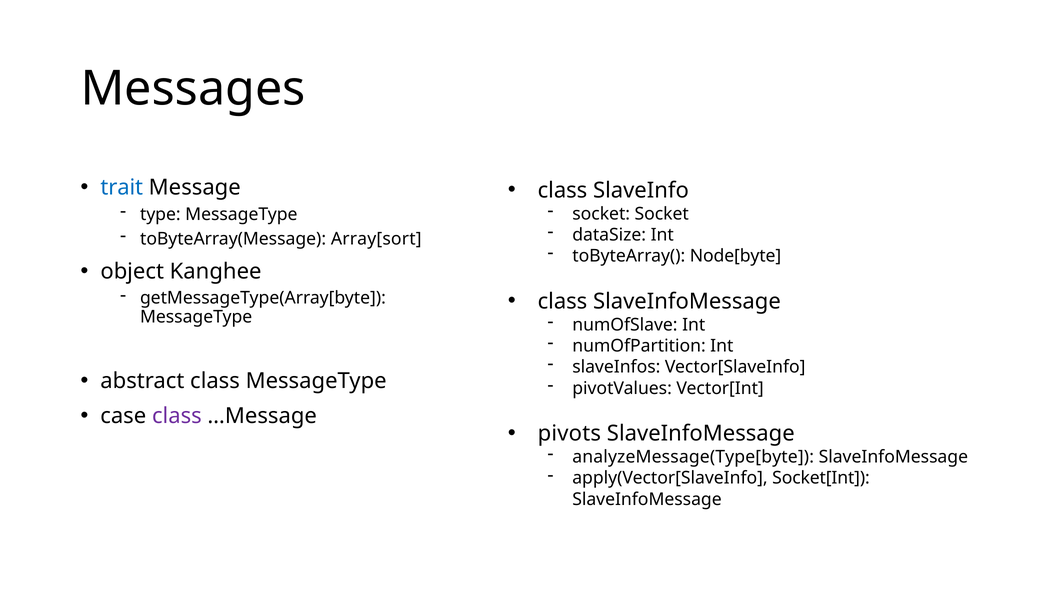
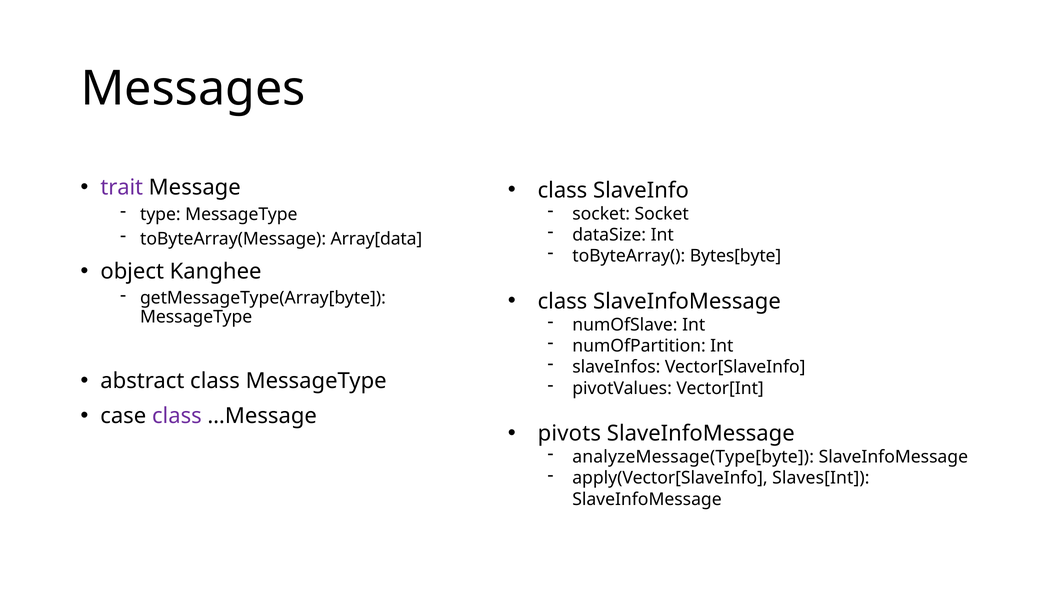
trait colour: blue -> purple
Array[sort: Array[sort -> Array[data
Node[byte: Node[byte -> Bytes[byte
Socket[Int: Socket[Int -> Slaves[Int
